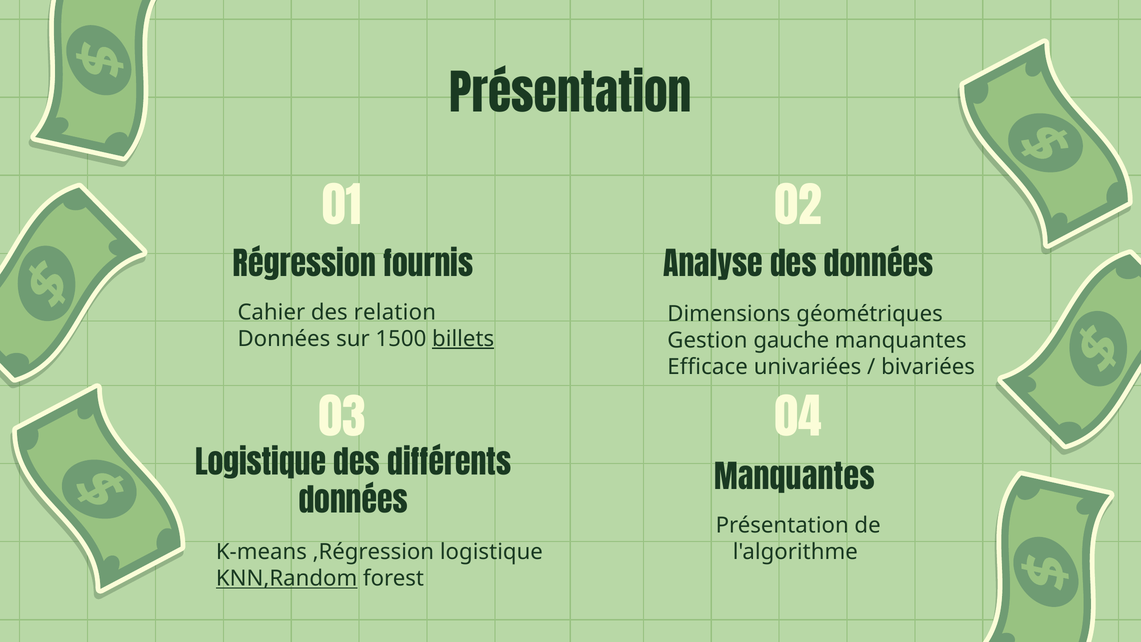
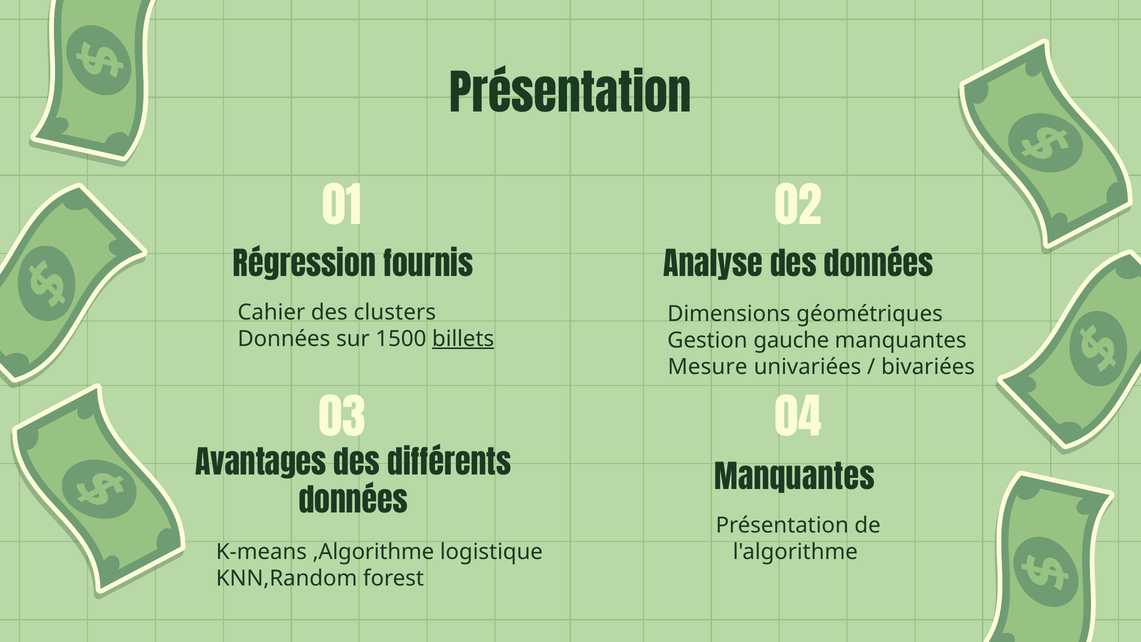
relation: relation -> clusters
Efficace: Efficace -> Mesure
Logistique at (261, 464): Logistique -> Avantages
,Régression: ,Régression -> ,Algorithme
KNN,Random underline: present -> none
